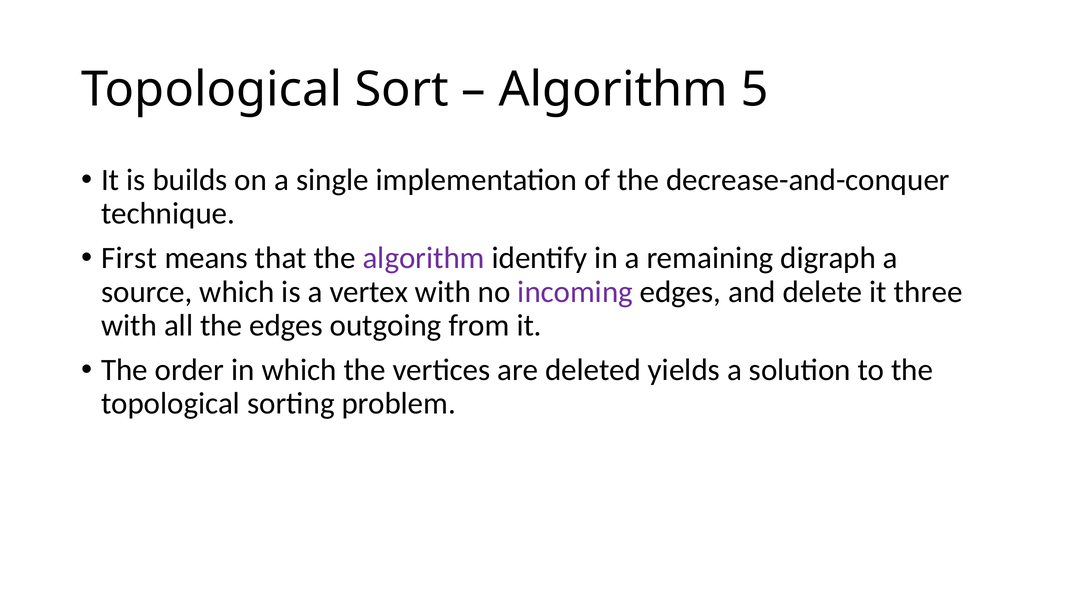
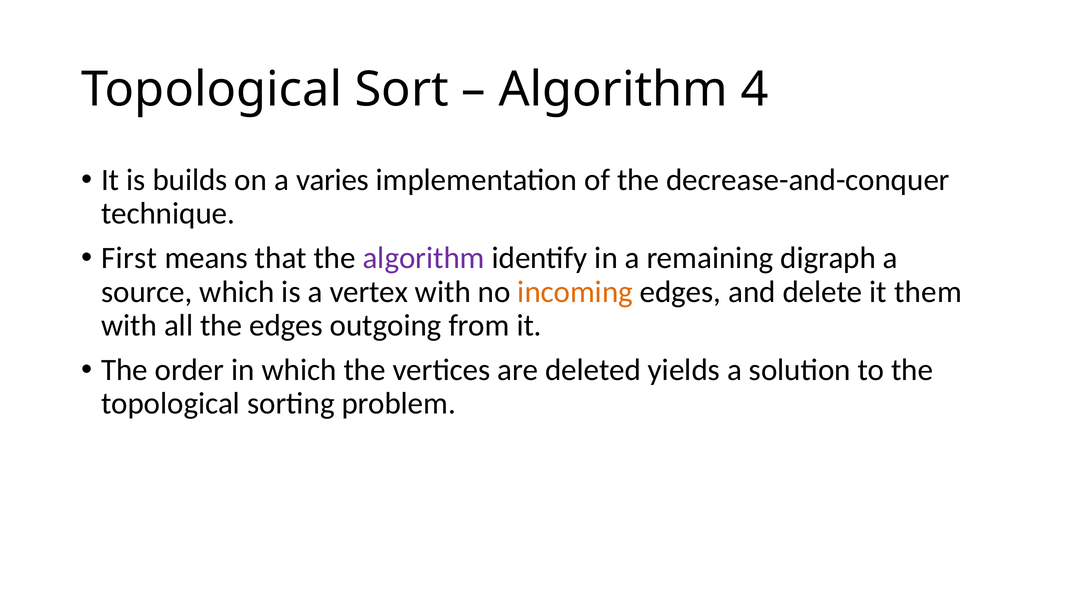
5: 5 -> 4
single: single -> varies
incoming colour: purple -> orange
three: three -> them
